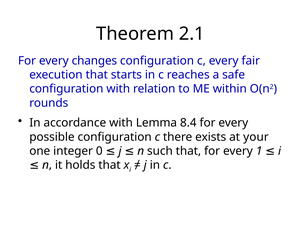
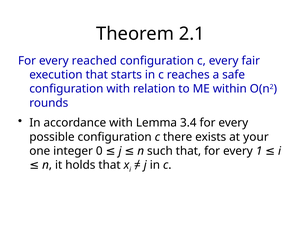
changes: changes -> reached
8.4: 8.4 -> 3.4
